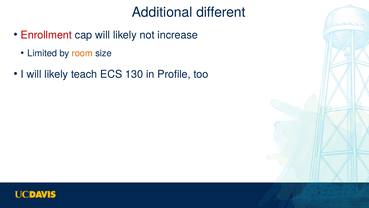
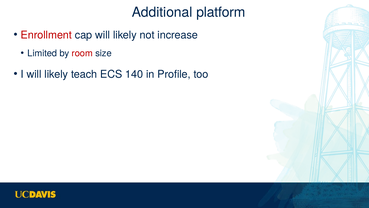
different: different -> platform
room colour: orange -> red
130: 130 -> 140
